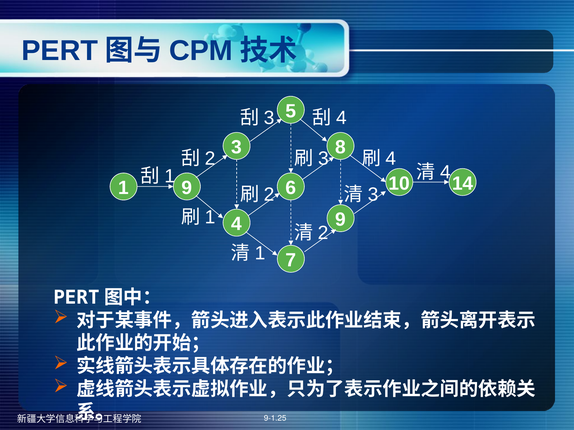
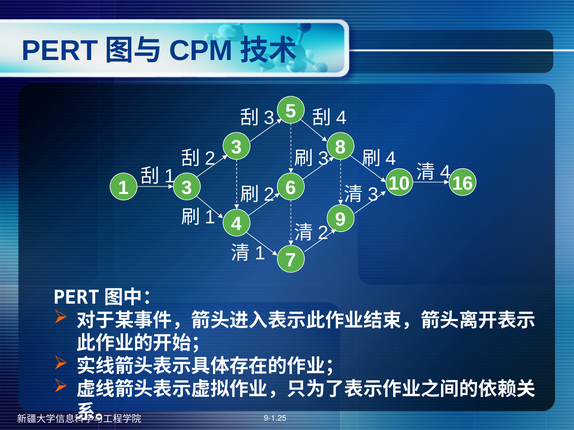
14: 14 -> 16
1 9: 9 -> 3
